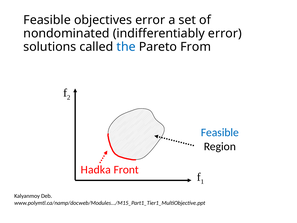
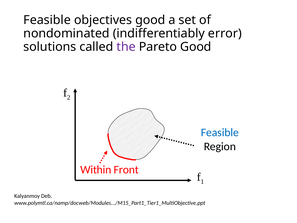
objectives error: error -> good
the colour: blue -> purple
Pareto From: From -> Good
Hadka: Hadka -> Within
